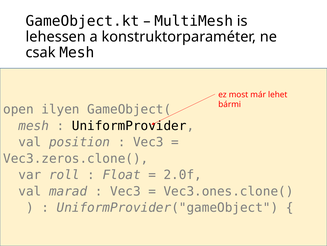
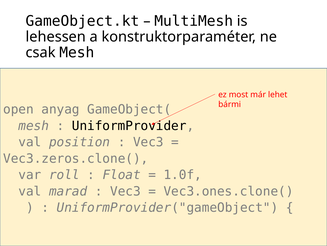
ilyen: ilyen -> anyag
2.0f: 2.0f -> 1.0f
